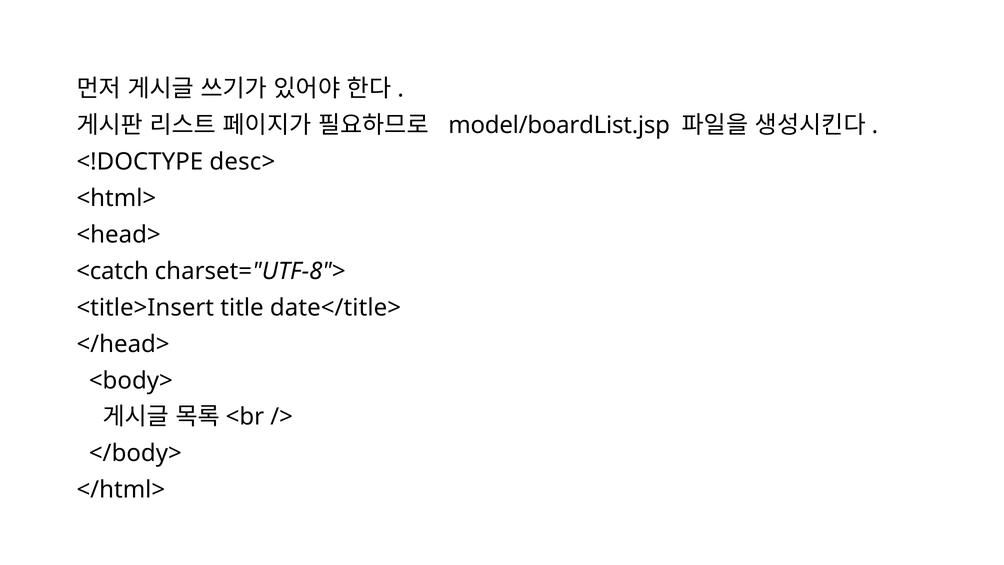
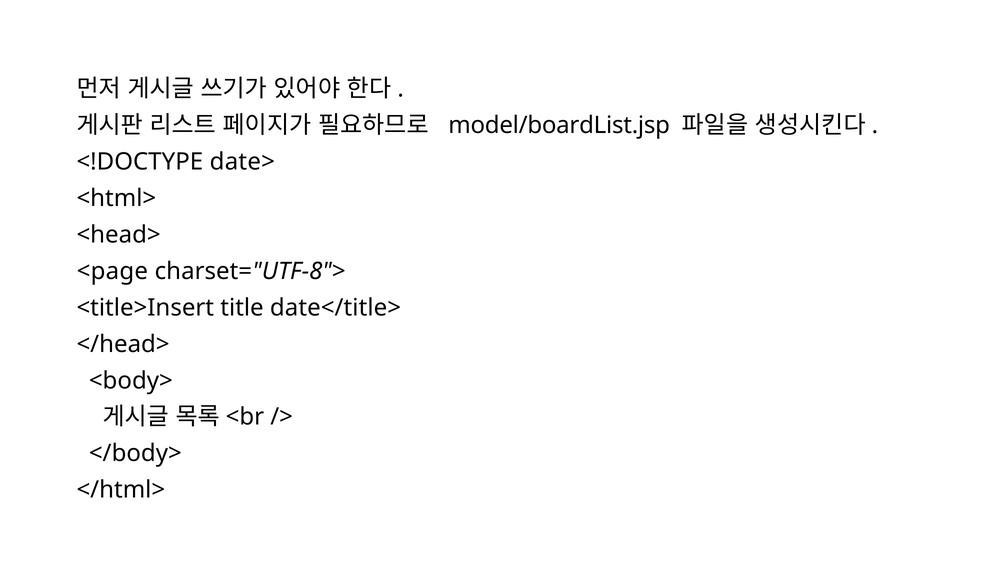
desc>: desc> -> date>
<catch: <catch -> <page
